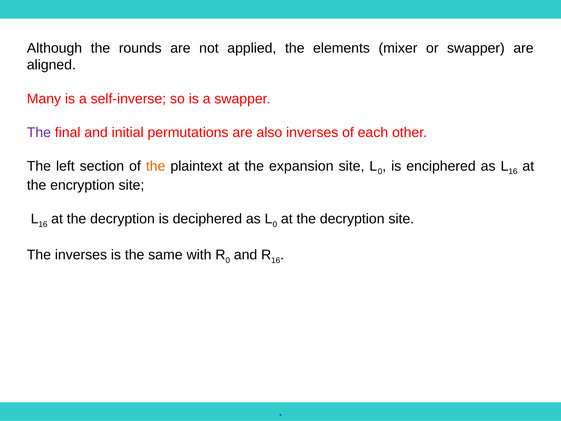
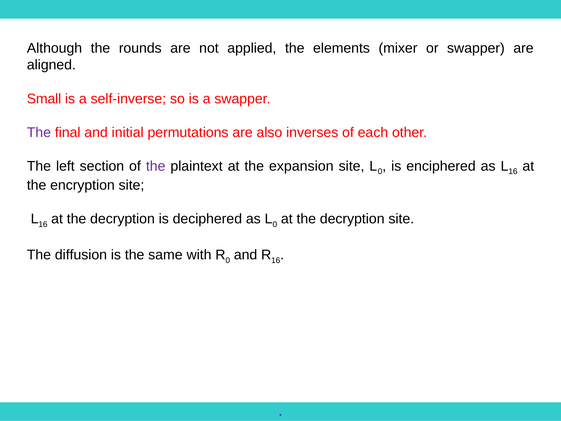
Many: Many -> Small
the at (156, 166) colour: orange -> purple
The inverses: inverses -> diffusion
